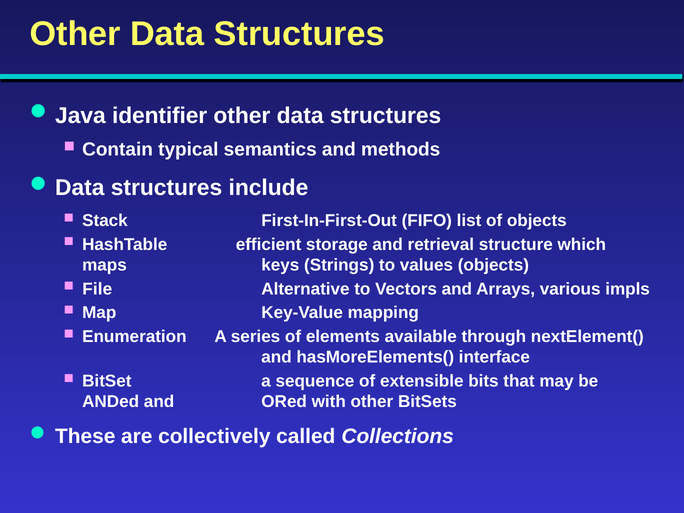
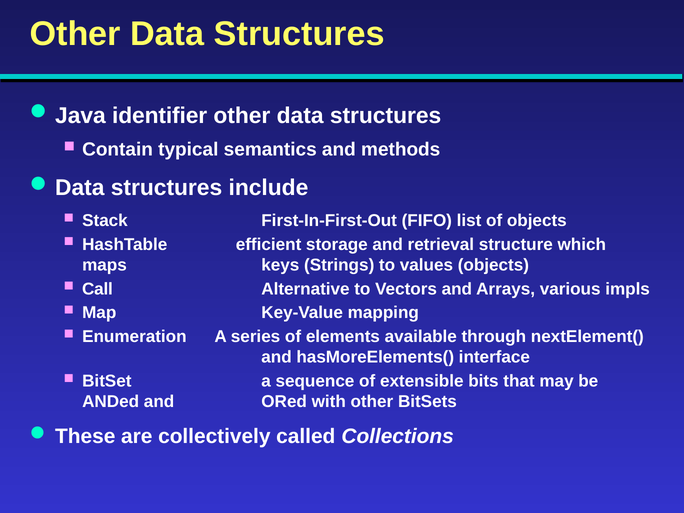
File: File -> Call
